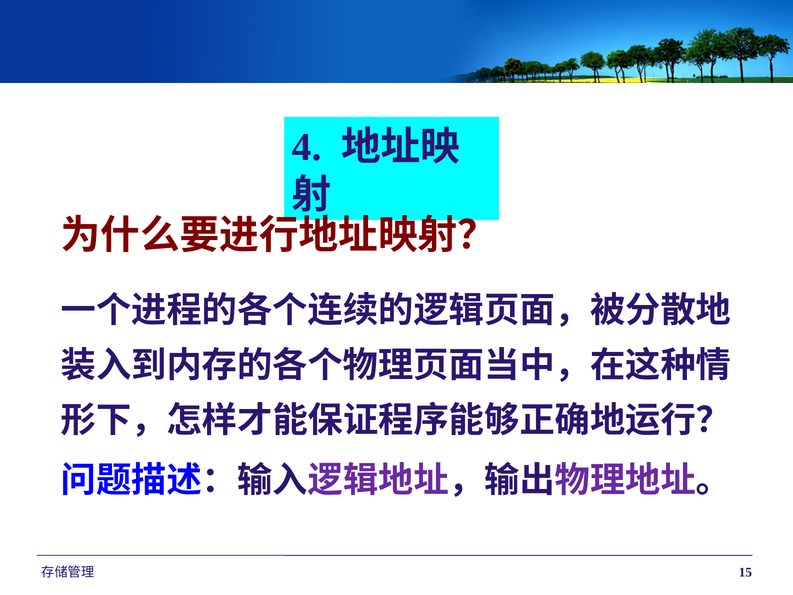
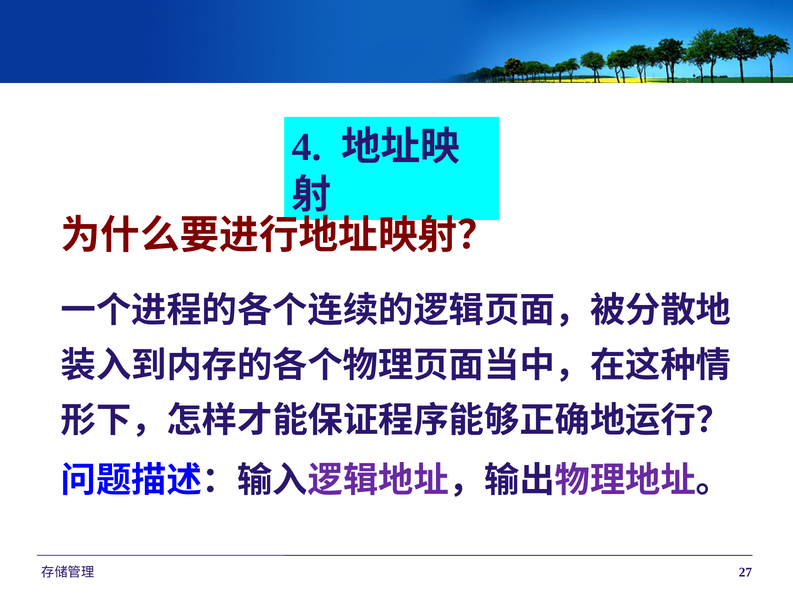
15: 15 -> 27
